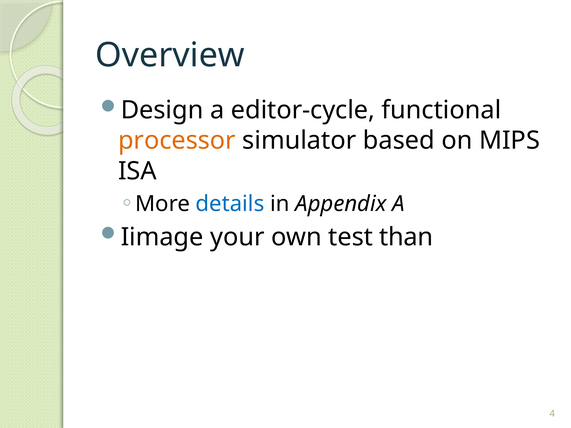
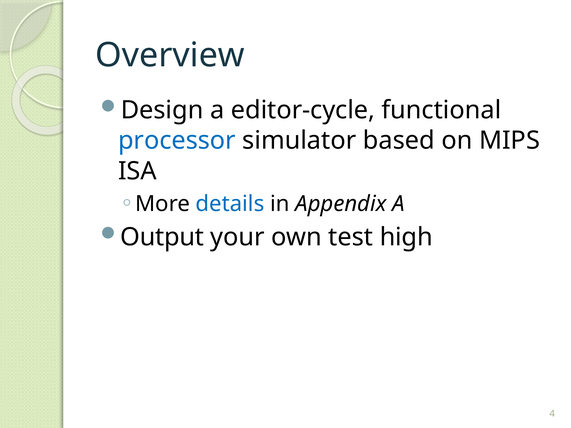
processor colour: orange -> blue
Iimage: Iimage -> Output
than: than -> high
